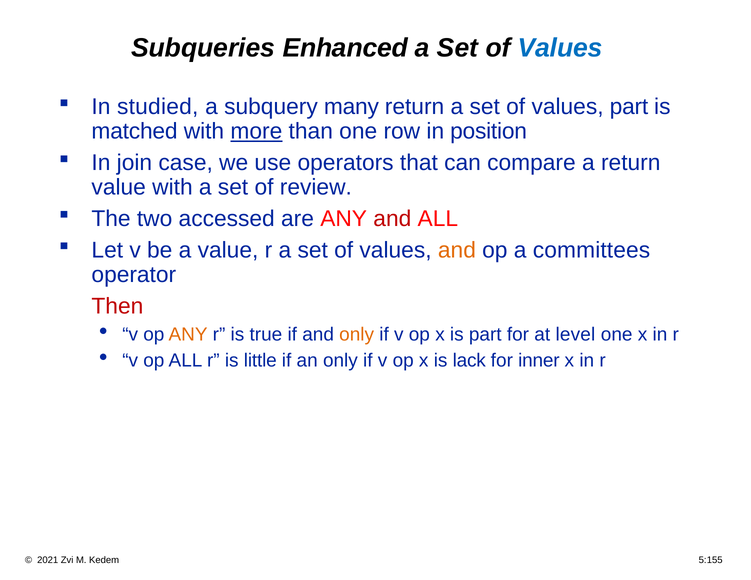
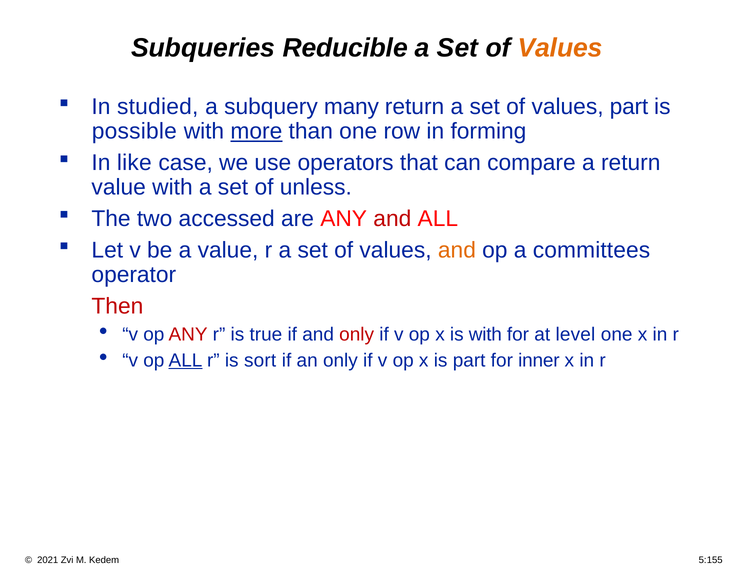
Enhanced: Enhanced -> Reducible
Values at (560, 48) colour: blue -> orange
matched: matched -> possible
position: position -> forming
join: join -> like
review: review -> unless
ANY at (188, 335) colour: orange -> red
only at (357, 335) colour: orange -> red
is part: part -> with
ALL at (186, 361) underline: none -> present
little: little -> sort
is lack: lack -> part
